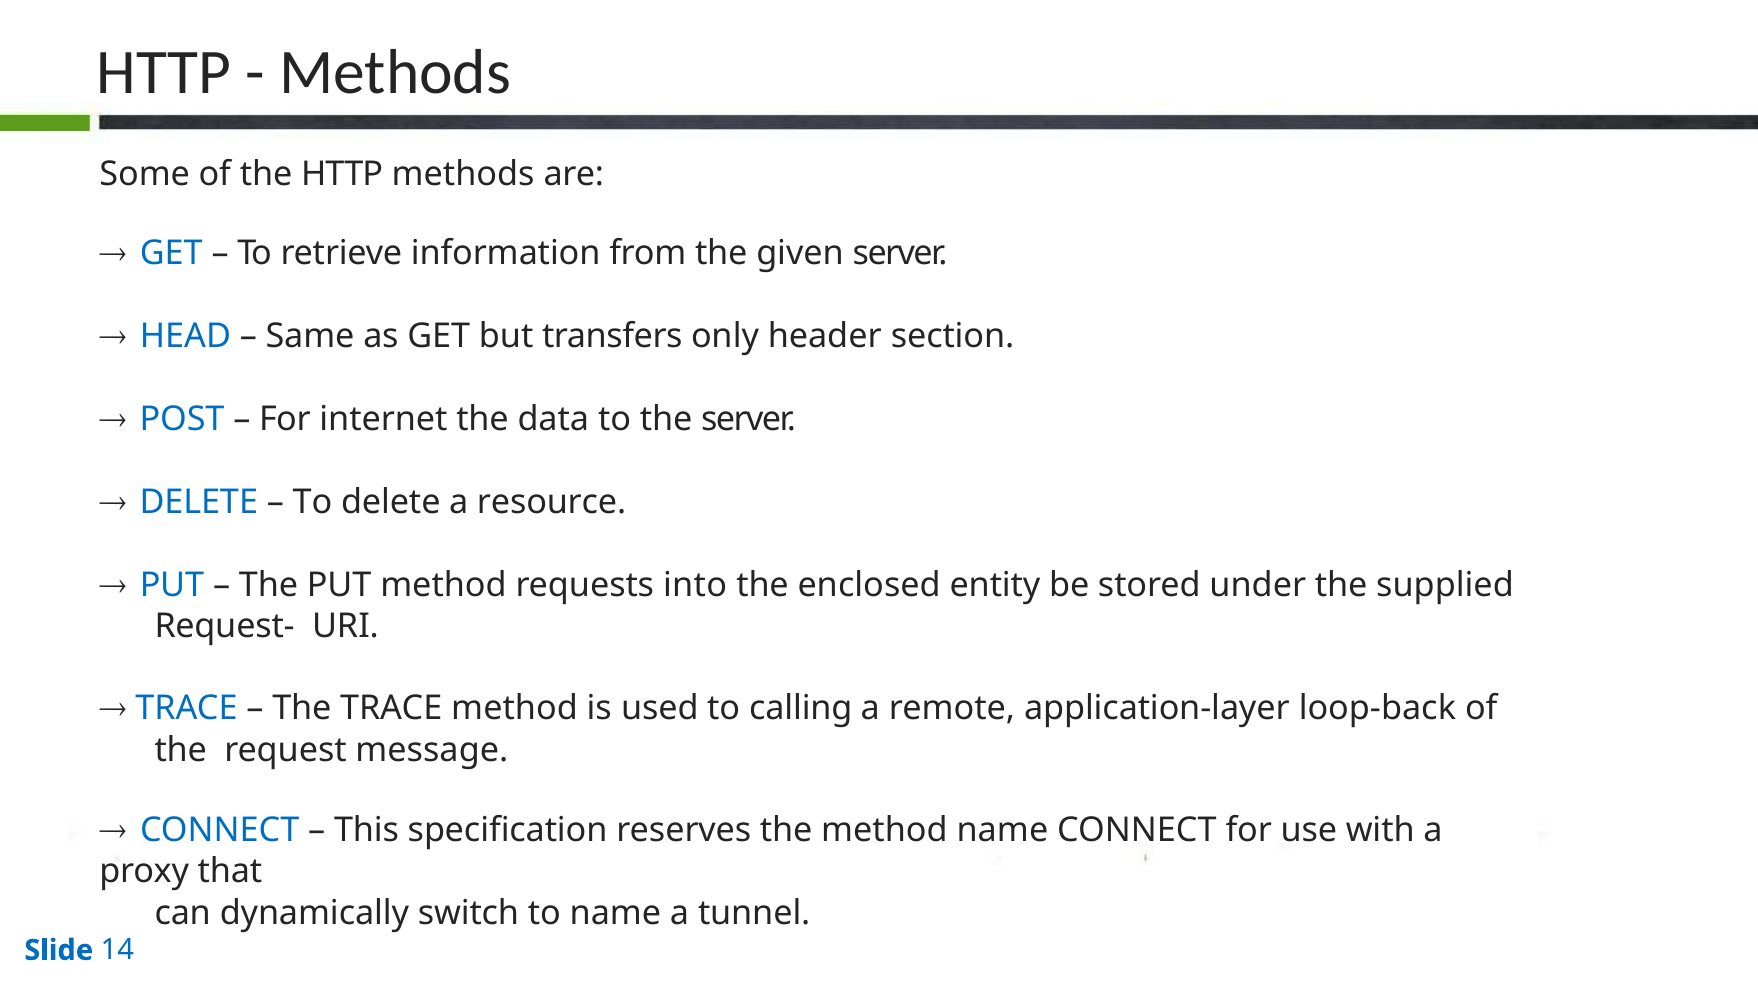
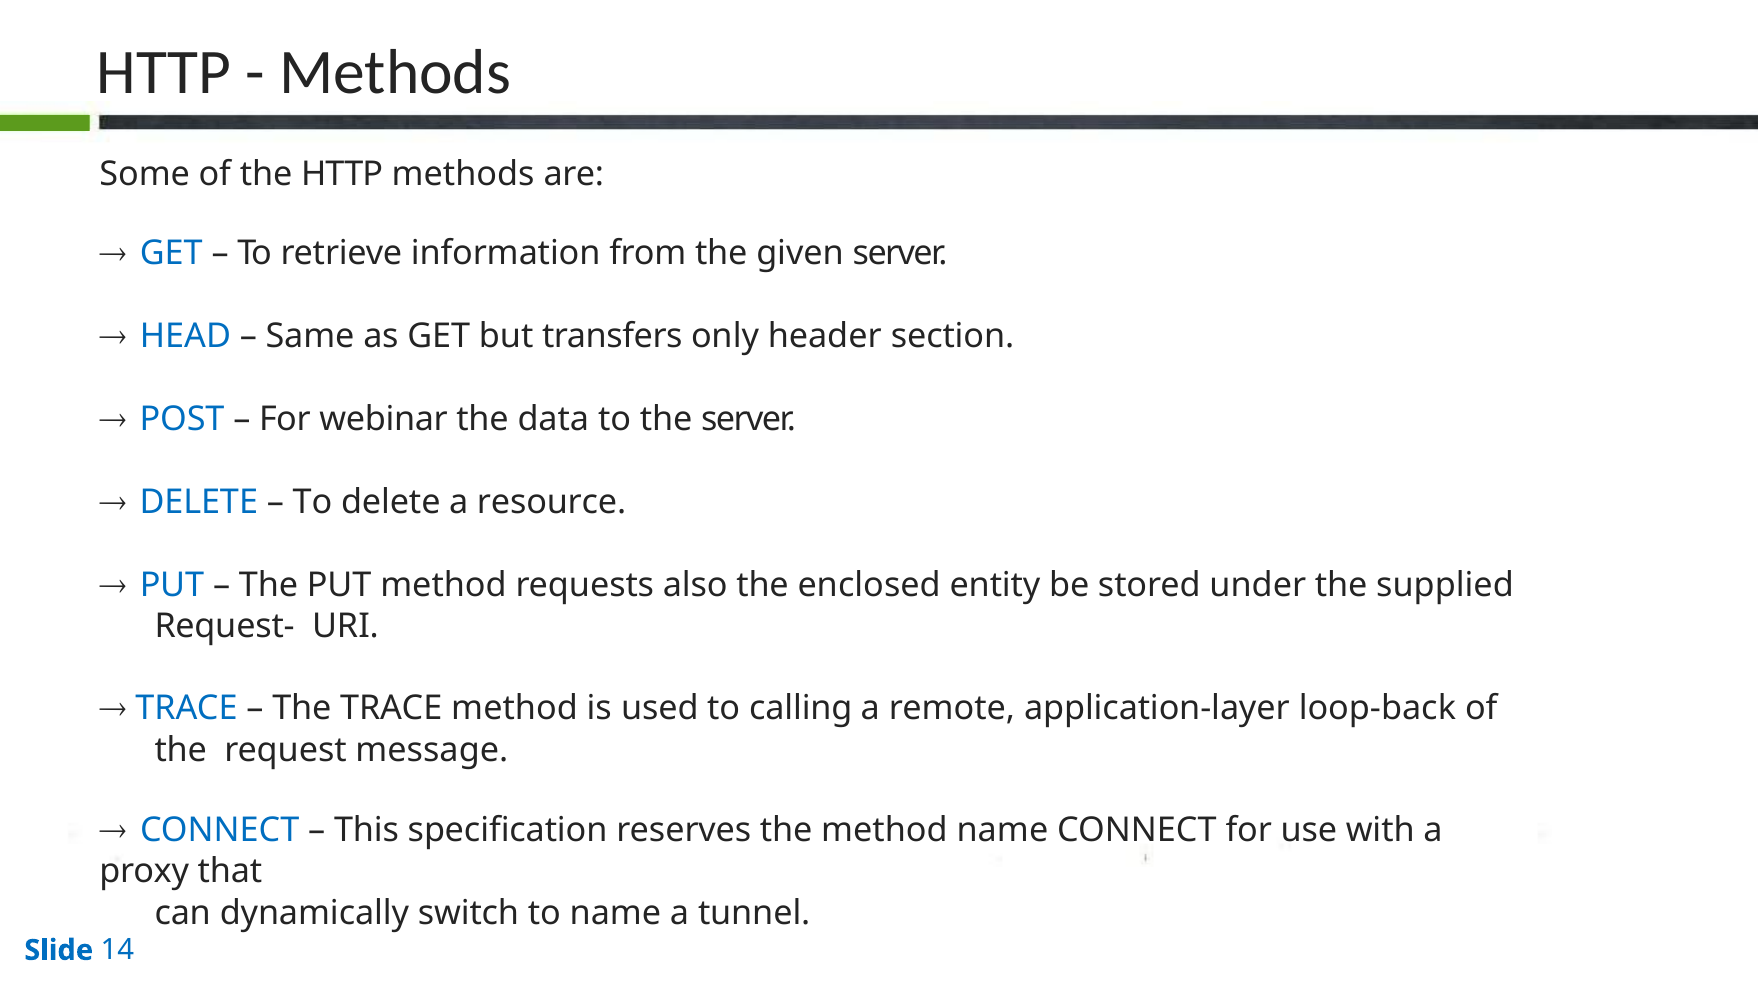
internet: internet -> webinar
into: into -> also
